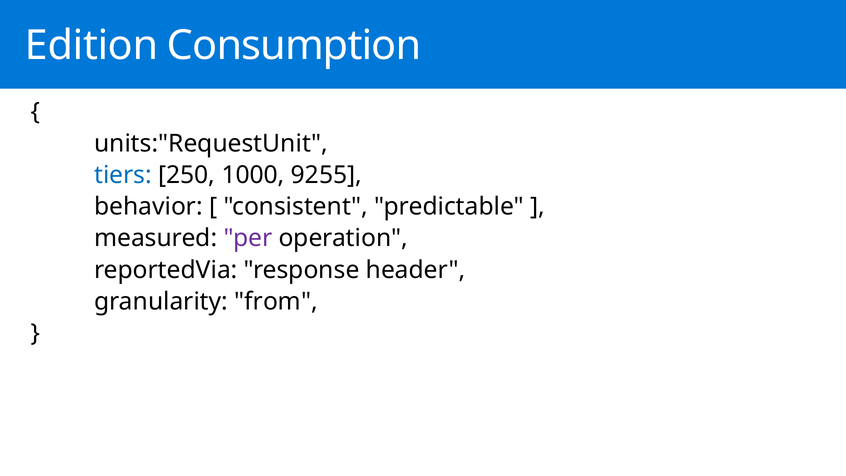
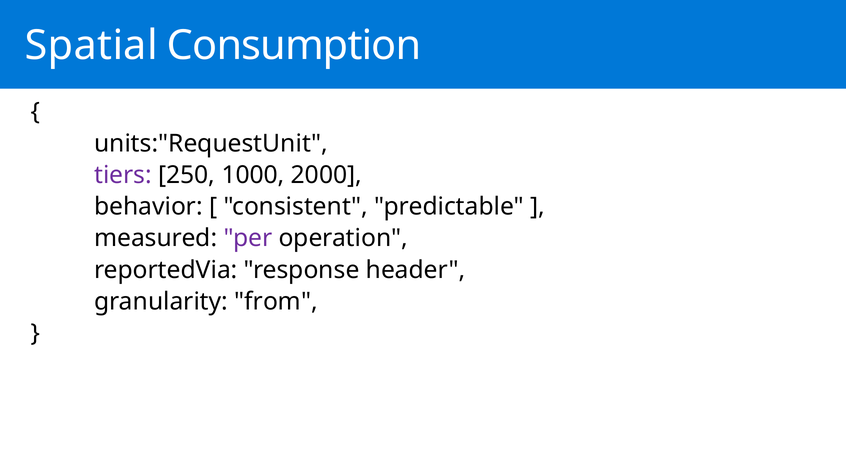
Edition: Edition -> Spatial
tiers colour: blue -> purple
9255: 9255 -> 2000
